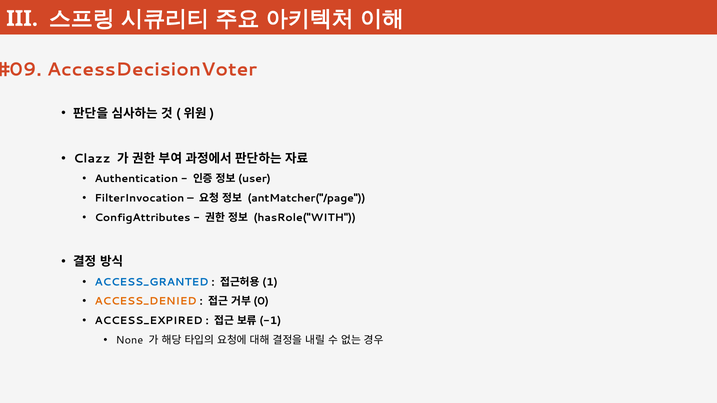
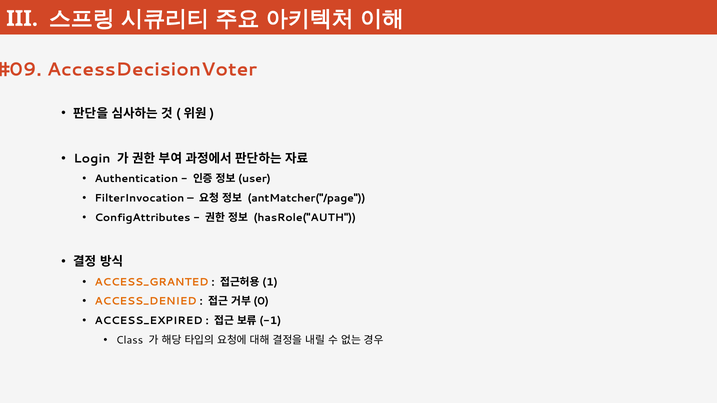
Clazz: Clazz -> Login
hasRole("WITH: hasRole("WITH -> hasRole("AUTH
ACCESS_GRANTED colour: blue -> orange
None: None -> Class
